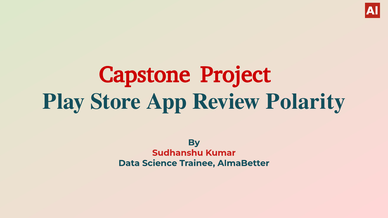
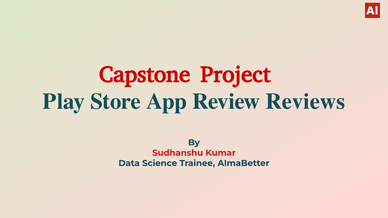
Polarity: Polarity -> Reviews
